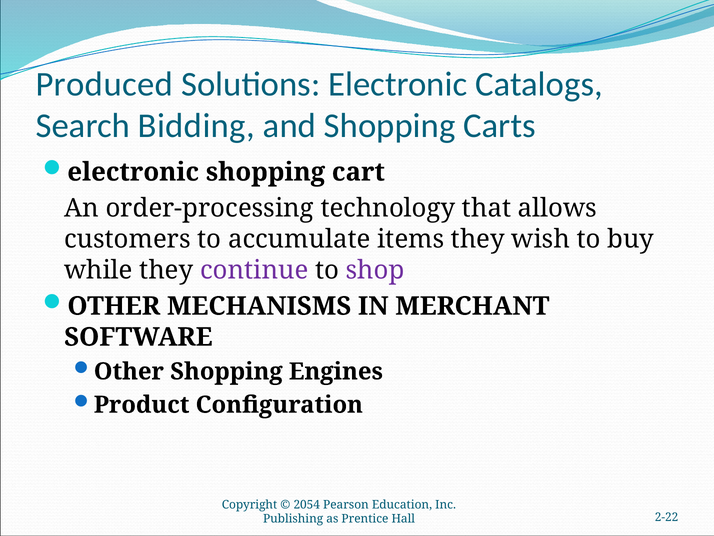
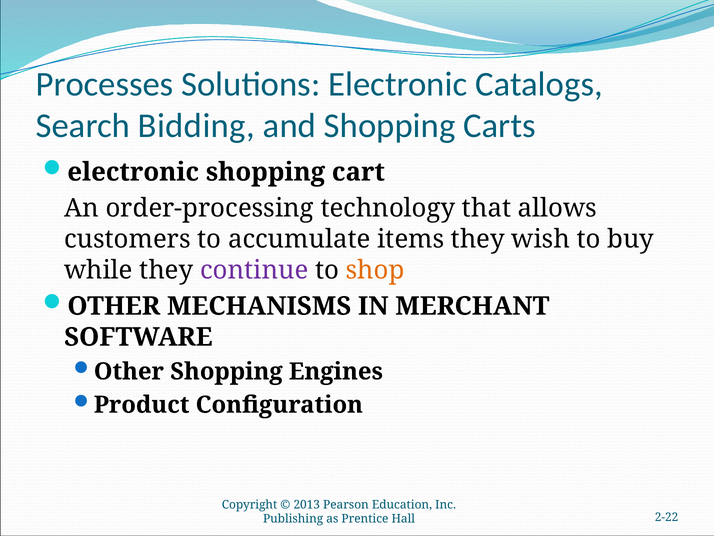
Produced: Produced -> Processes
shop colour: purple -> orange
2054: 2054 -> 2013
